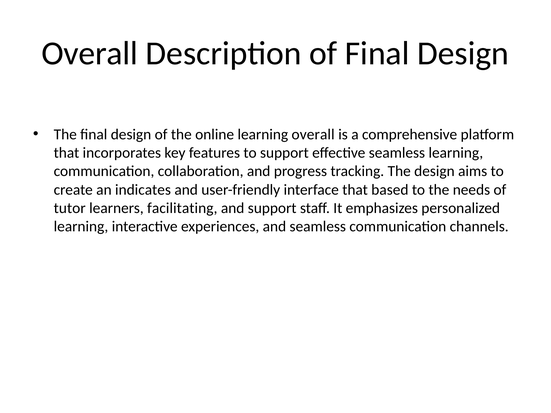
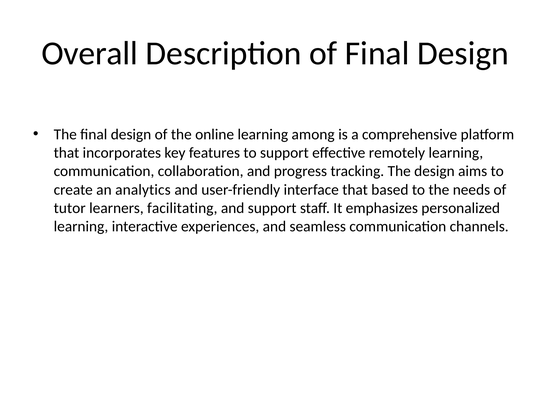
learning overall: overall -> among
effective seamless: seamless -> remotely
indicates: indicates -> analytics
